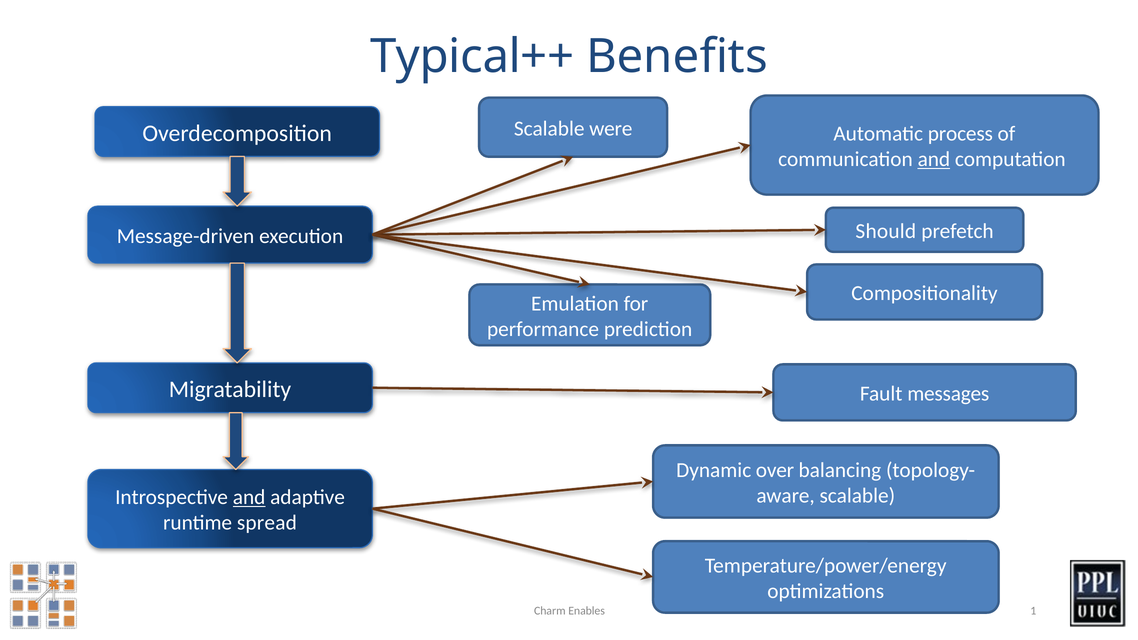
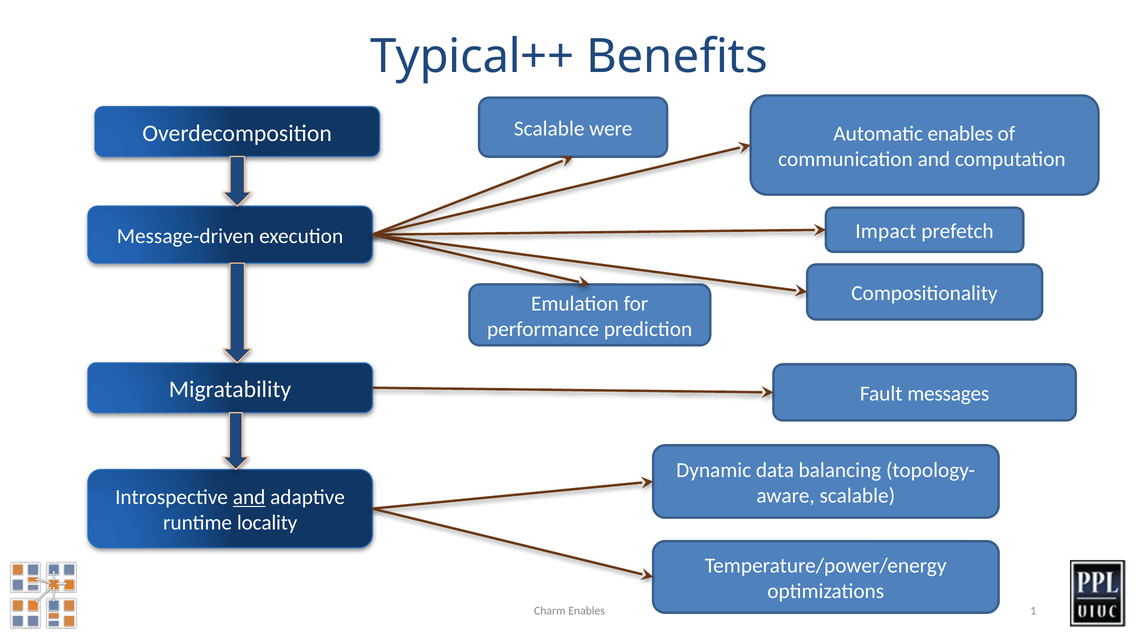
Automatic process: process -> enables
and at (934, 159) underline: present -> none
Should: Should -> Impact
over: over -> data
spread: spread -> locality
